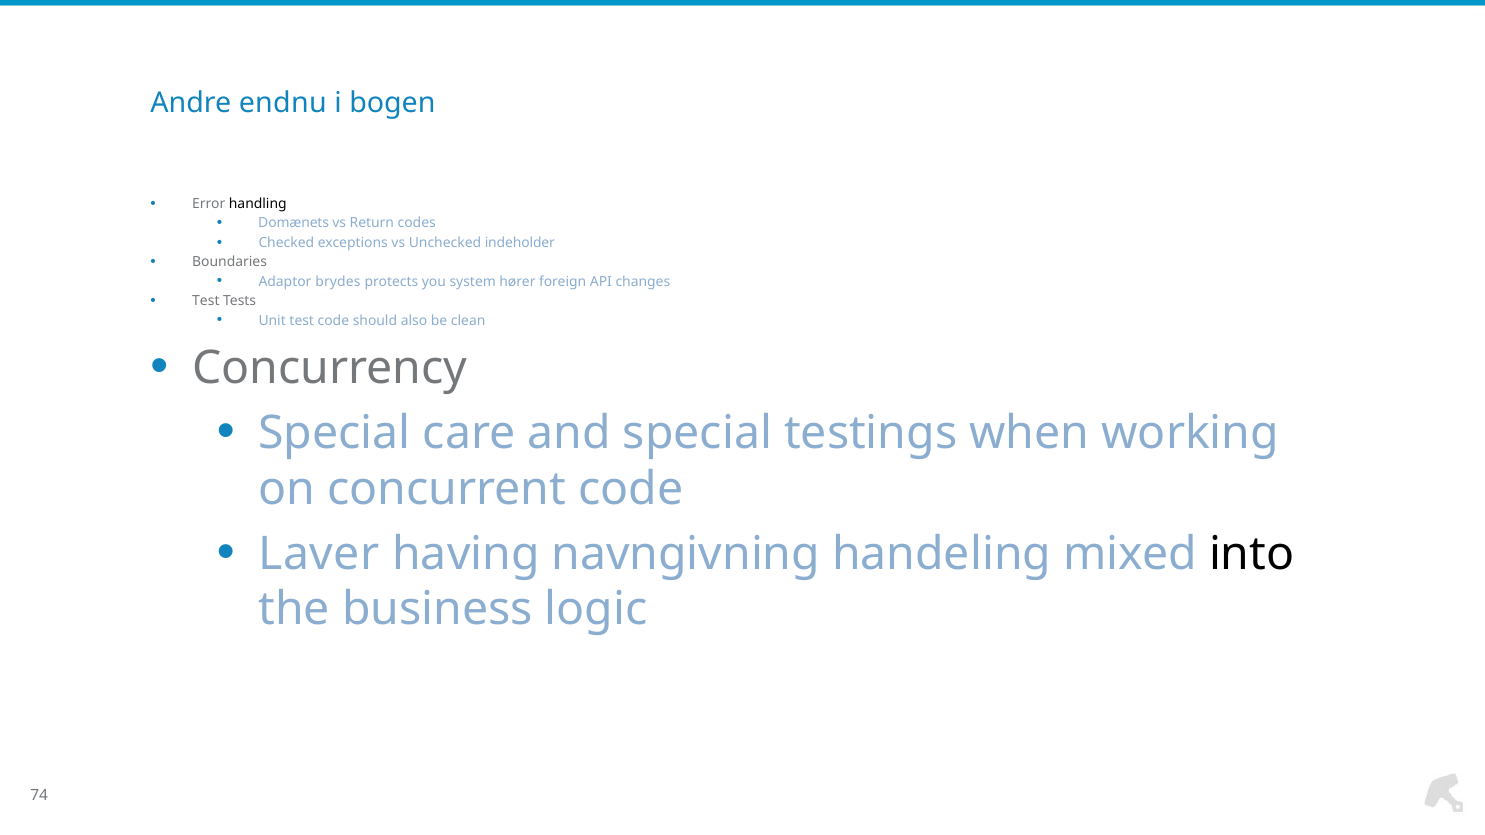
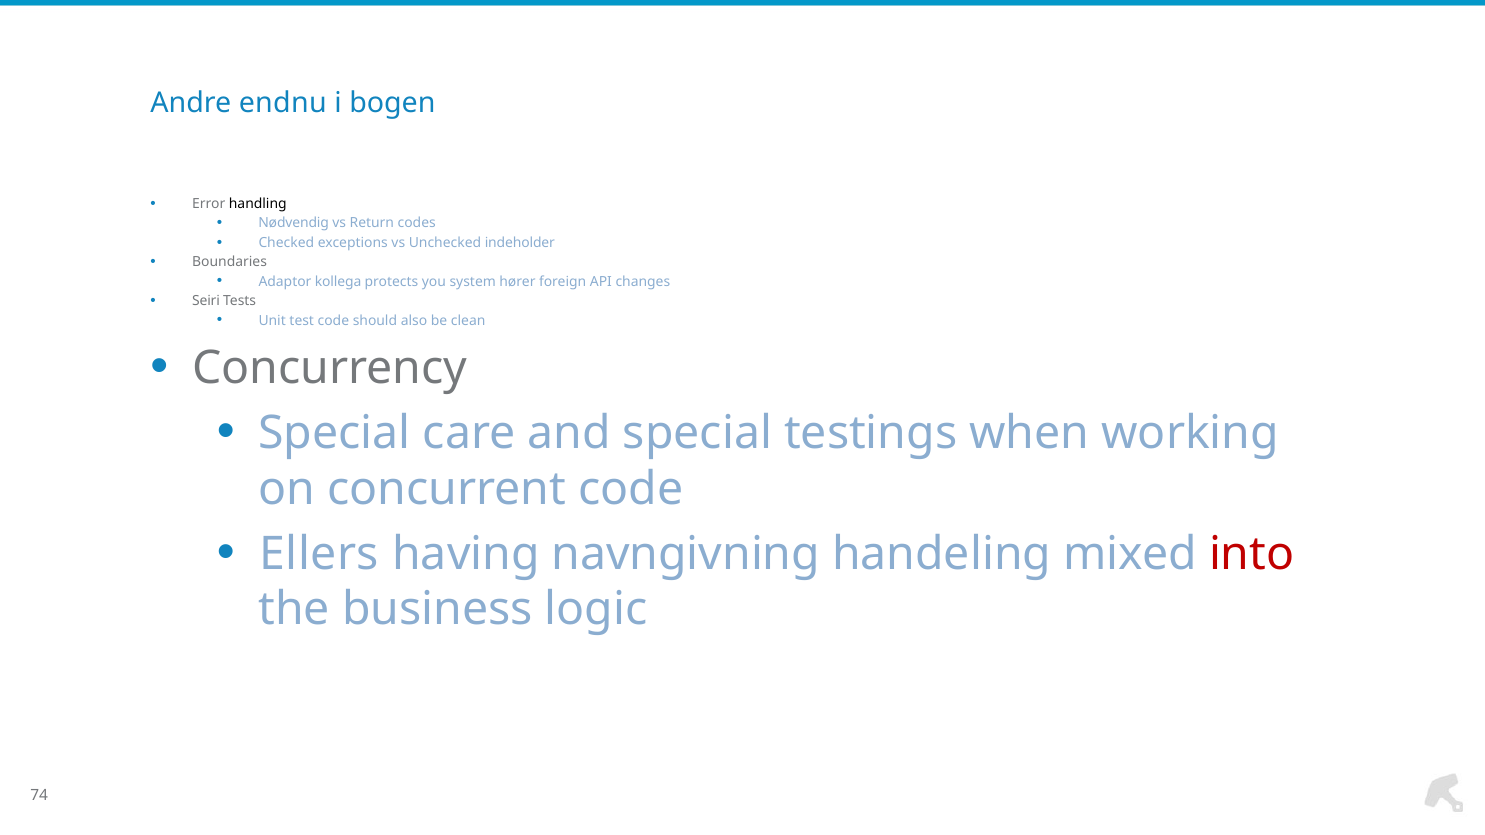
Domænets: Domænets -> Nødvendig
brydes: brydes -> kollega
Test at (206, 301): Test -> Seiri
Laver: Laver -> Ellers
into colour: black -> red
